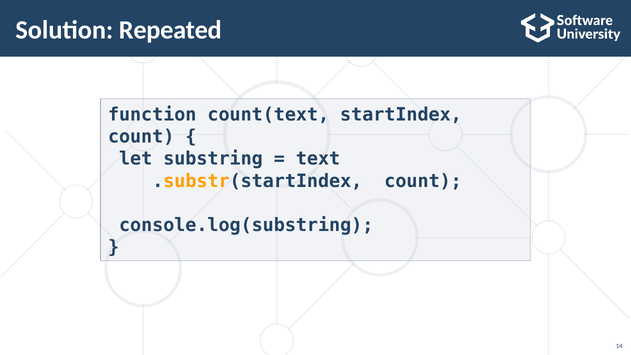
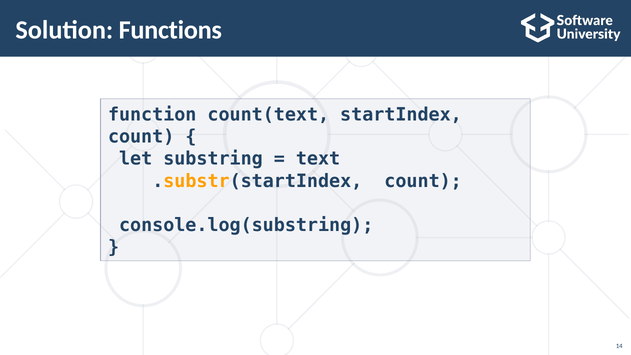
Repeated: Repeated -> Functions
